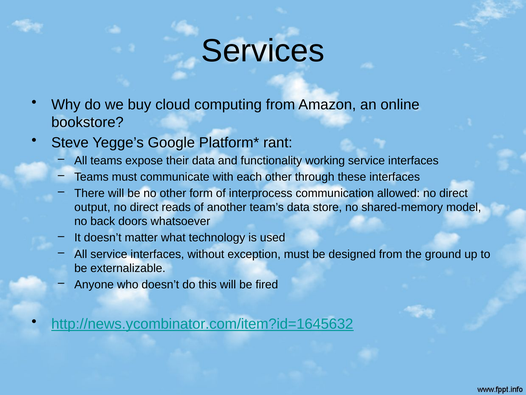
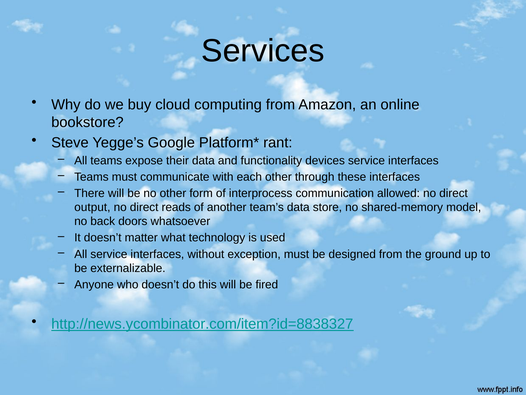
working: working -> devices
http://news.ycombinator.com/item?id=1645632: http://news.ycombinator.com/item?id=1645632 -> http://news.ycombinator.com/item?id=8838327
